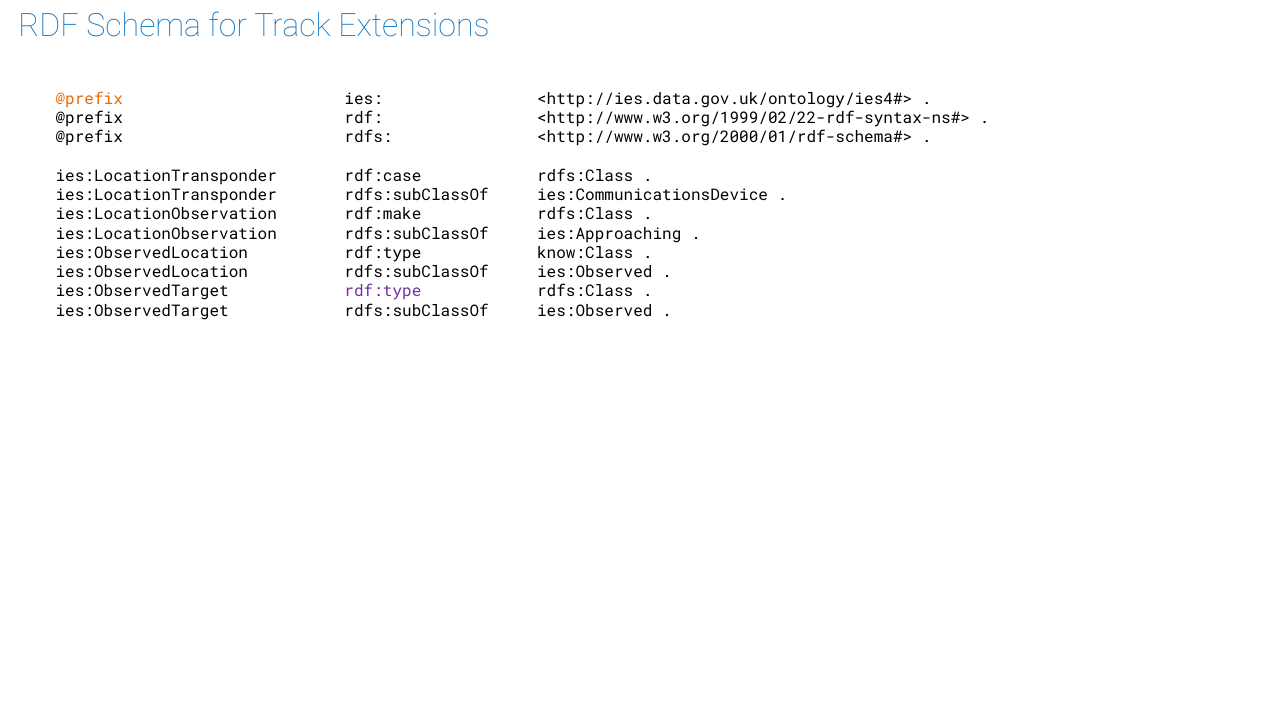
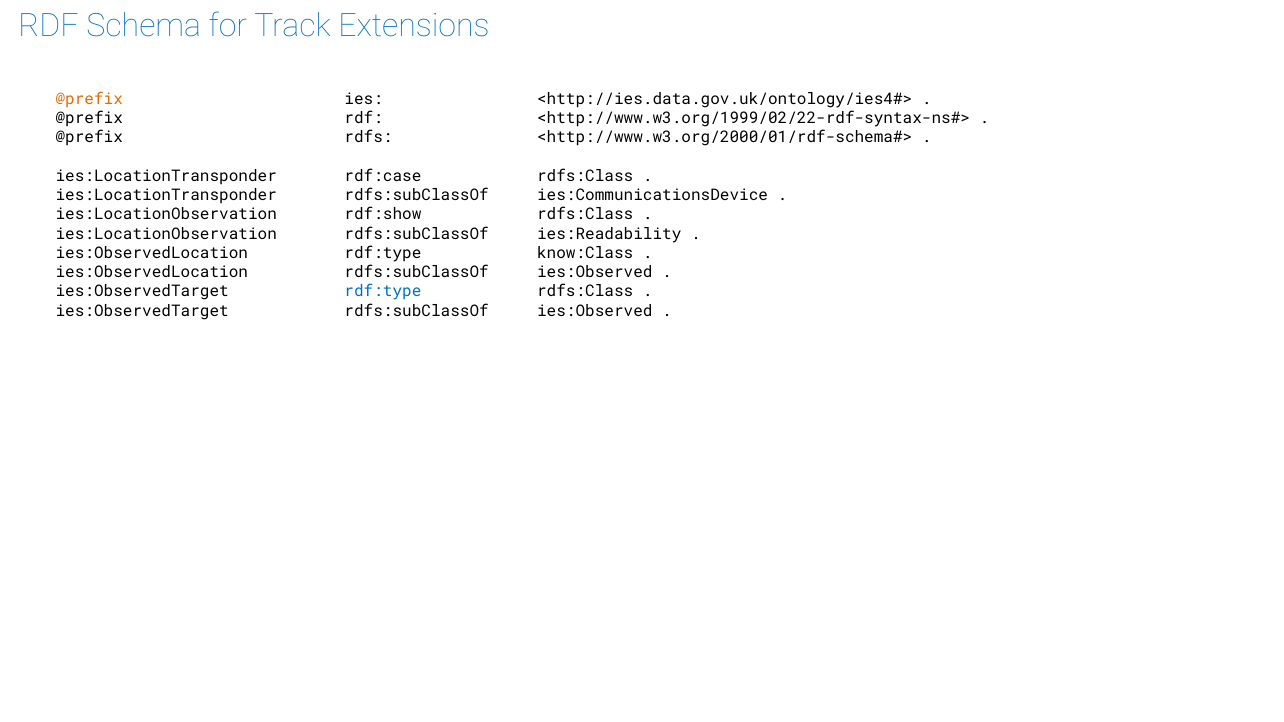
rdf:make: rdf:make -> rdf:show
ies:Approaching: ies:Approaching -> ies:Readability
rdf:type at (383, 292) colour: purple -> blue
